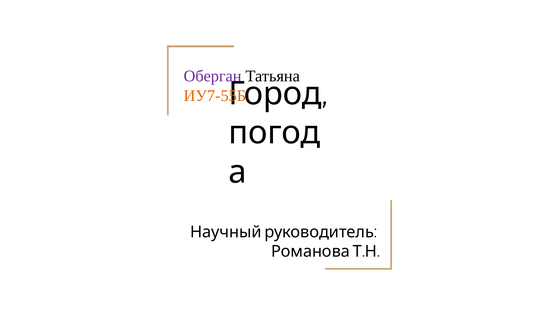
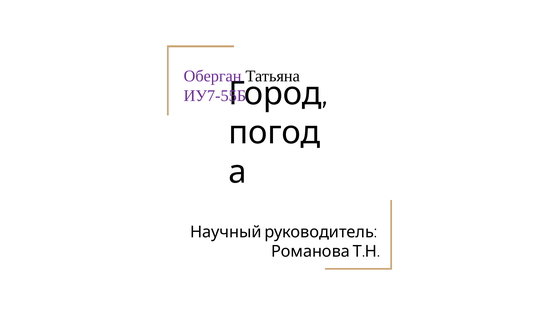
ИУ7-55Б colour: orange -> purple
